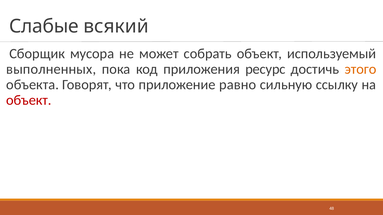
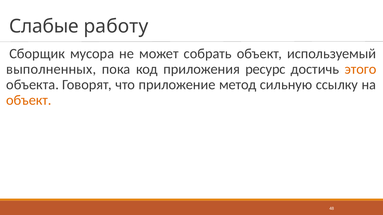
всякий: всякий -> работу
равно: равно -> метод
объект at (29, 100) colour: red -> orange
